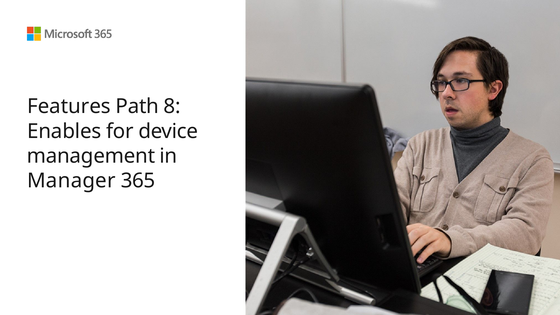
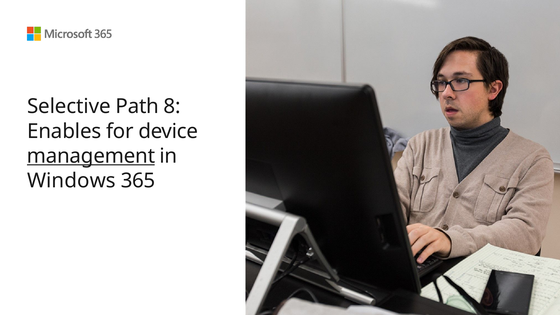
Features: Features -> Selective
management underline: none -> present
Manager: Manager -> Windows
